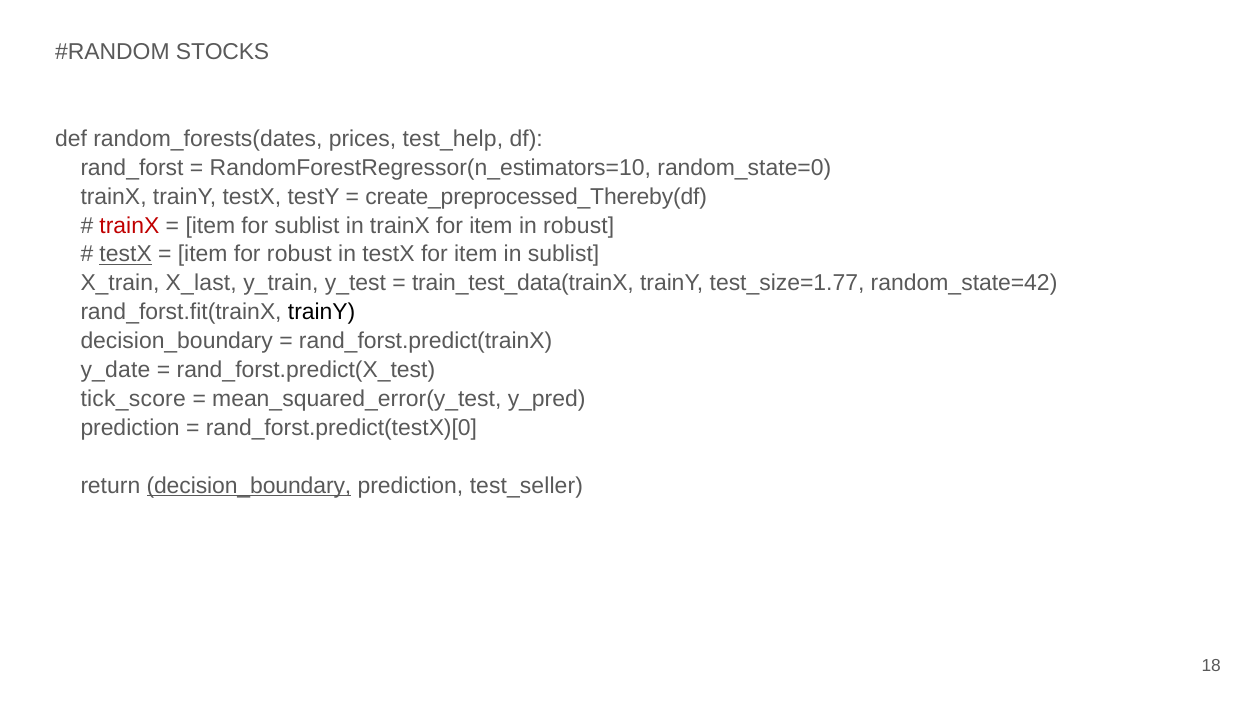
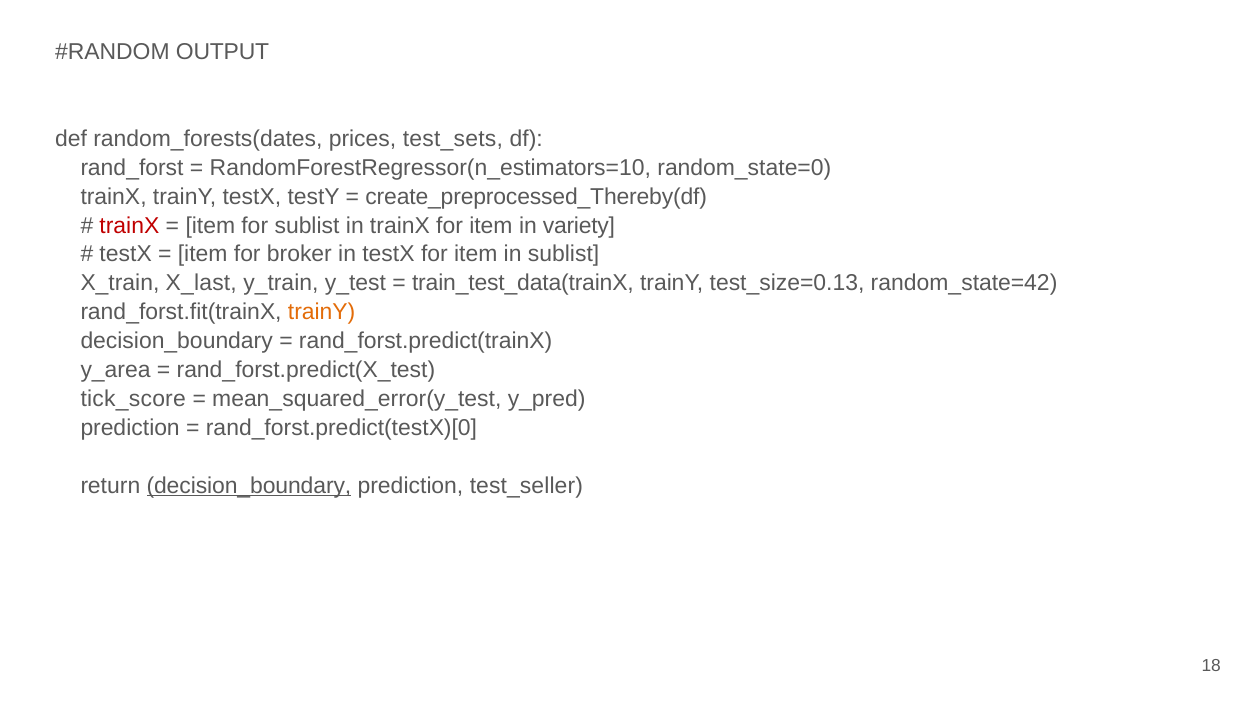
STOCKS: STOCKS -> OUTPUT
test_help: test_help -> test_sets
in robust: robust -> variety
testX at (126, 254) underline: present -> none
for robust: robust -> broker
test_size=1.77: test_size=1.77 -> test_size=0.13
trainY at (322, 312) colour: black -> orange
y_date: y_date -> y_area
